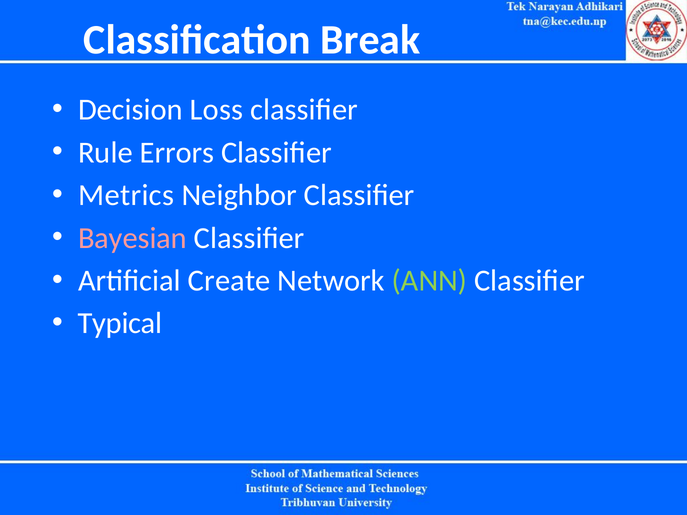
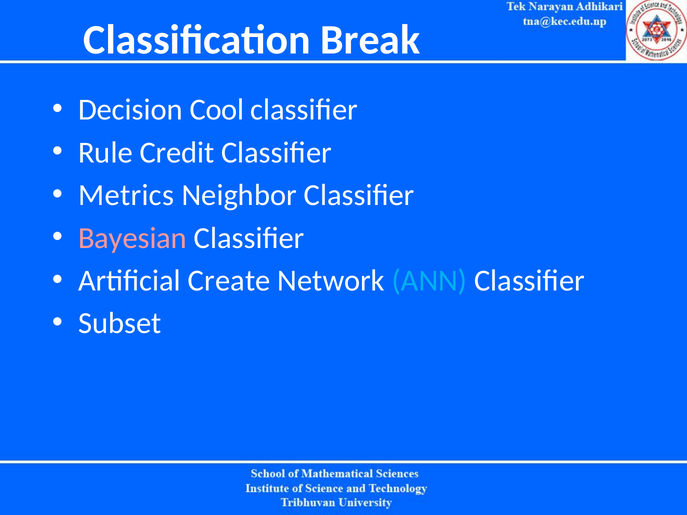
Loss: Loss -> Cool
Errors: Errors -> Credit
ANN colour: light green -> light blue
Typical: Typical -> Subset
